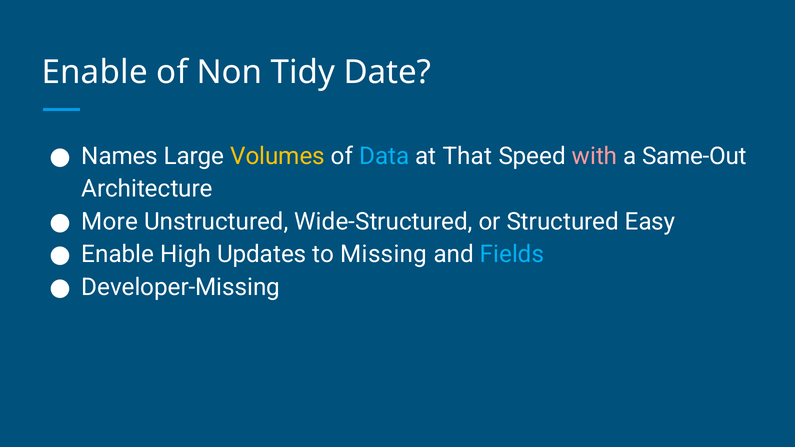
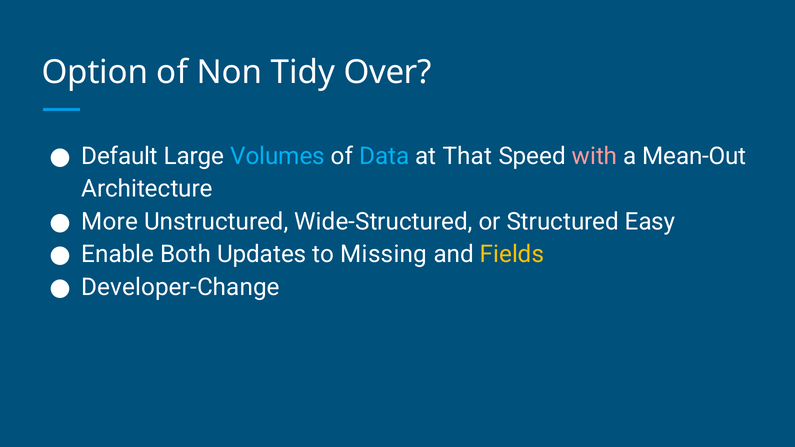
Enable at (95, 72): Enable -> Option
Date: Date -> Over
Names: Names -> Default
Volumes colour: yellow -> light blue
Same-Out: Same-Out -> Mean-Out
High: High -> Both
Fields colour: light blue -> yellow
Developer-Missing: Developer-Missing -> Developer-Change
